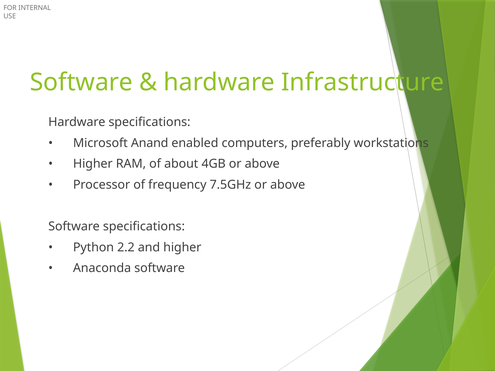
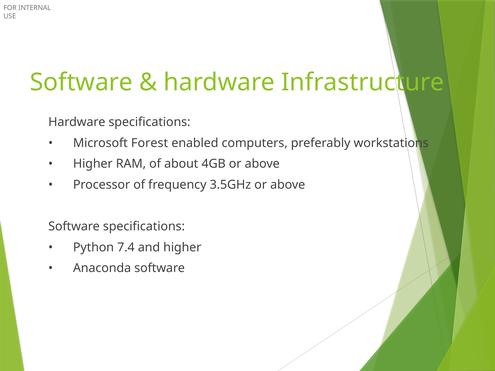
Anand: Anand -> Forest
7.5GHz: 7.5GHz -> 3.5GHz
2.2: 2.2 -> 7.4
